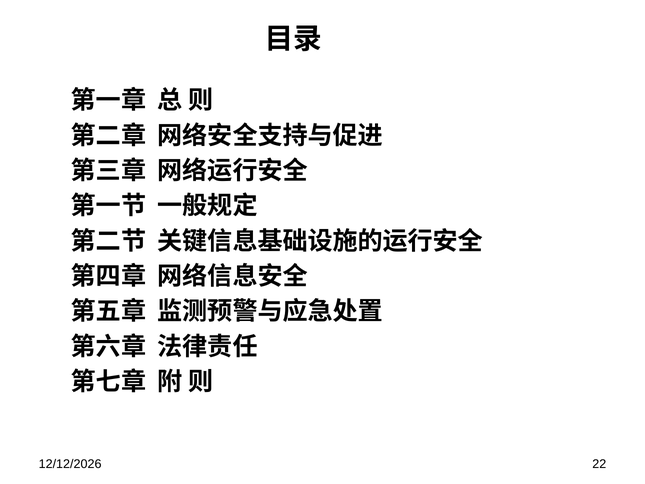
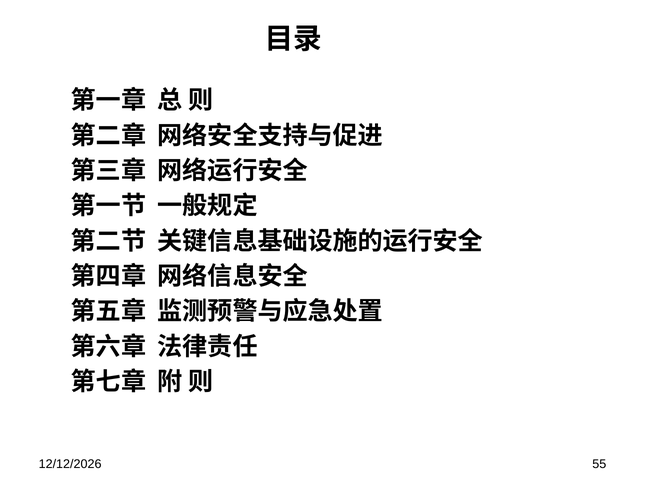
22: 22 -> 55
